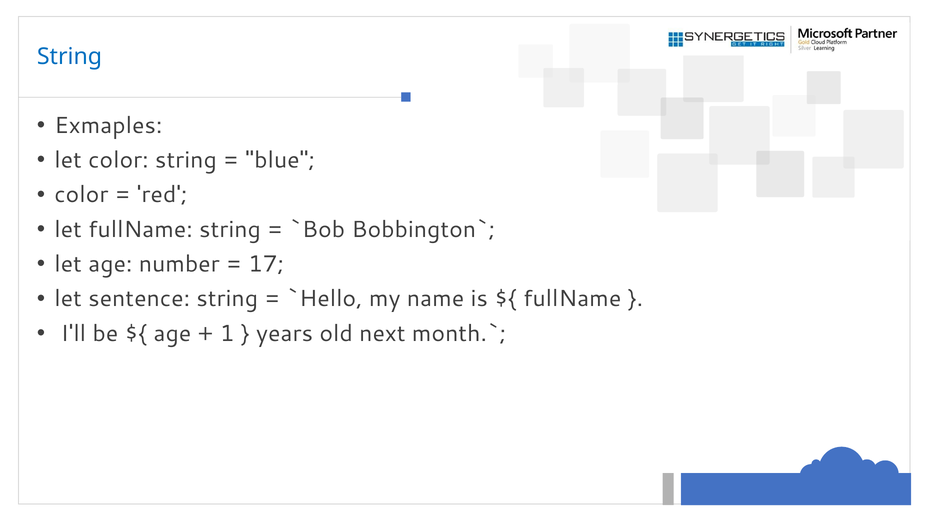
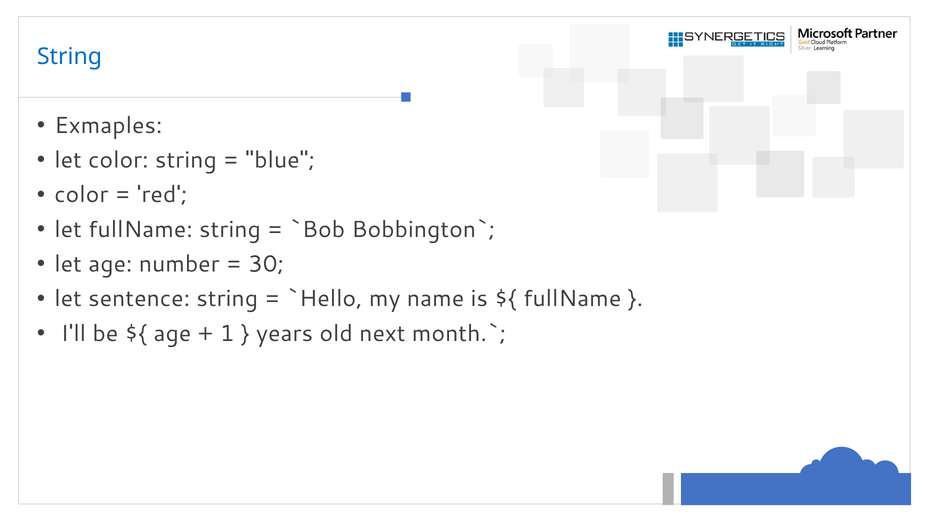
17: 17 -> 30
